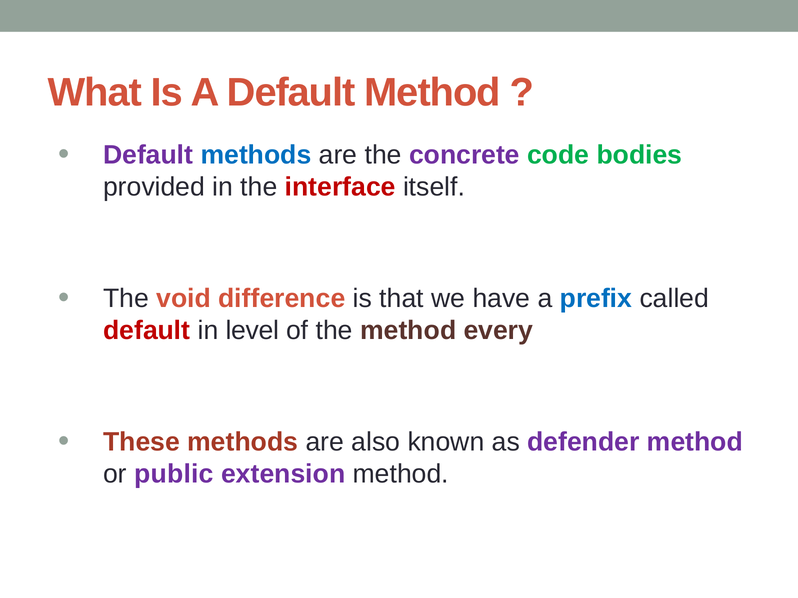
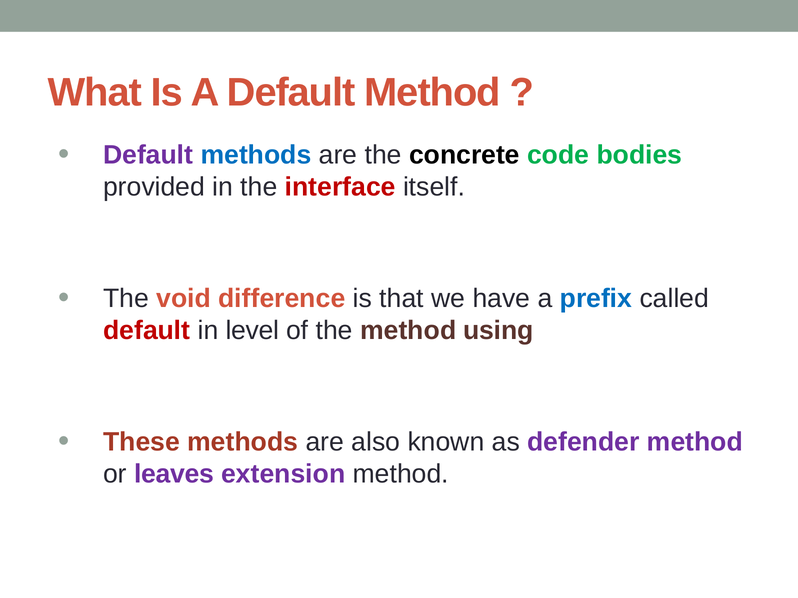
concrete colour: purple -> black
every: every -> using
public: public -> leaves
